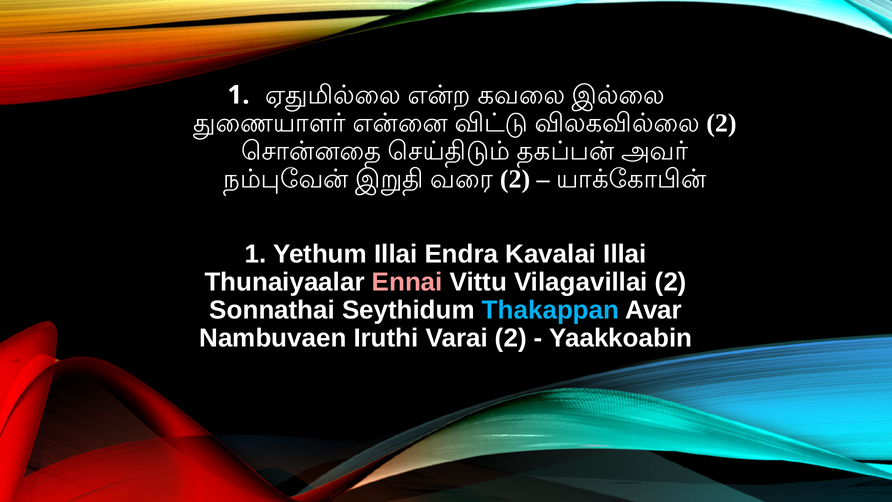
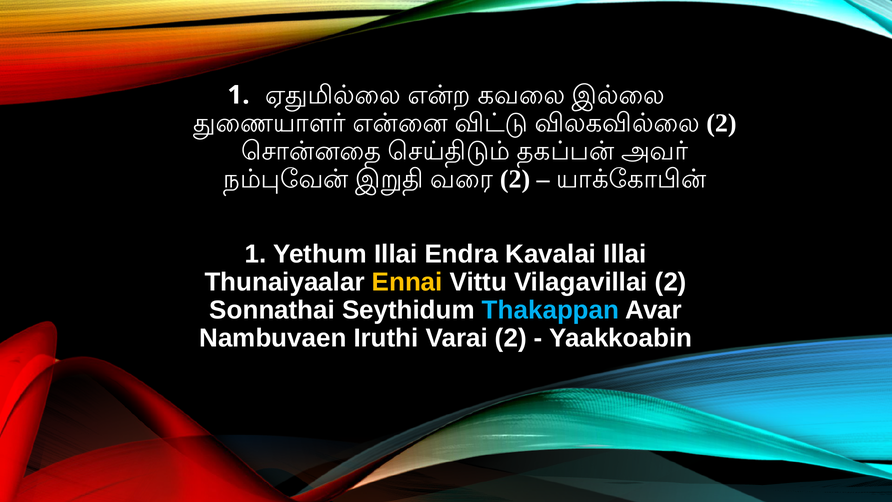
Ennai colour: pink -> yellow
